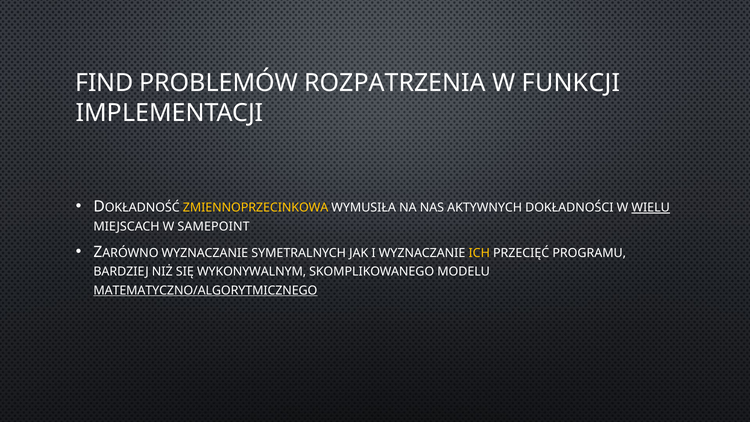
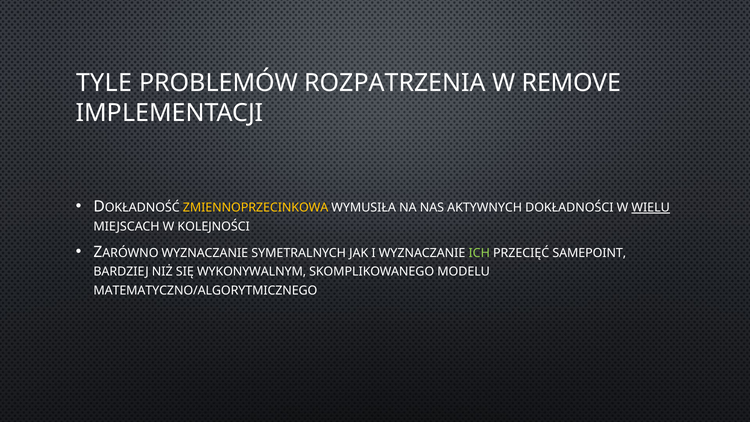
FIND: FIND -> TYLE
FUNKCJI: FUNKCJI -> REMOVE
SAMEPOINT: SAMEPOINT -> KOLEJNOŚCI
ICH colour: yellow -> light green
PROGRAMU: PROGRAMU -> SAMEPOINT
MATEMATYCZNO/ALGORYTMICZNEGO underline: present -> none
